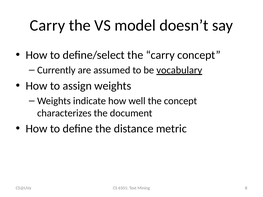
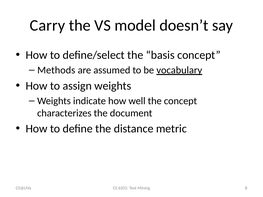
the carry: carry -> basis
Currently: Currently -> Methods
